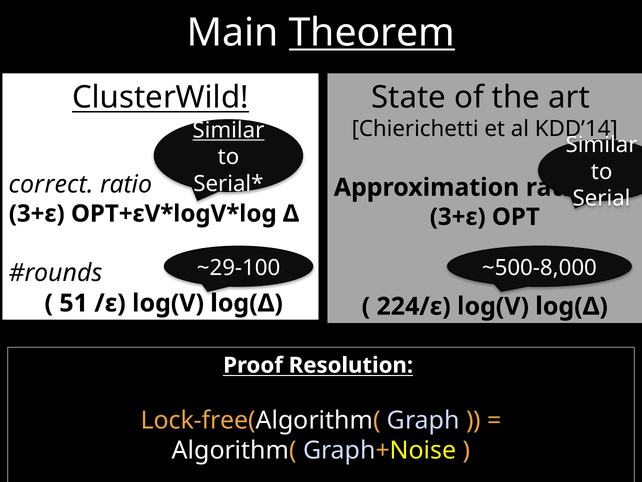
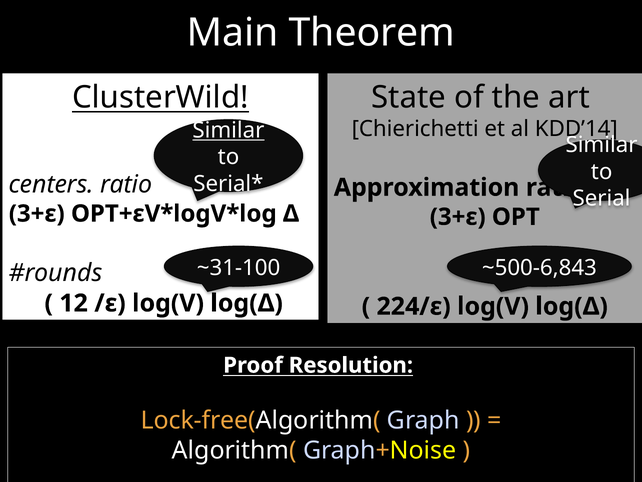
Theorem underline: present -> none
correct: correct -> centers
~29-100: ~29-100 -> ~31-100
~500-8,000: ~500-8,000 -> ~500-6,843
51: 51 -> 12
